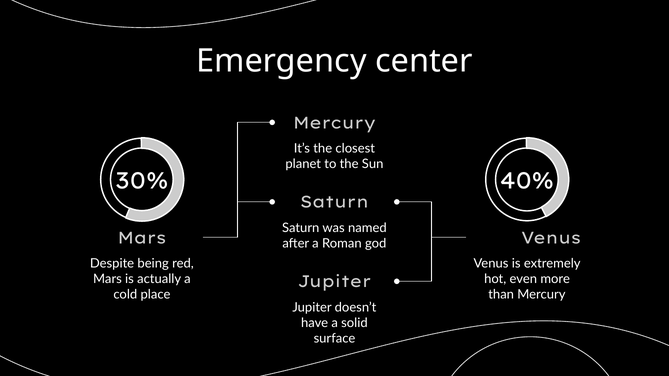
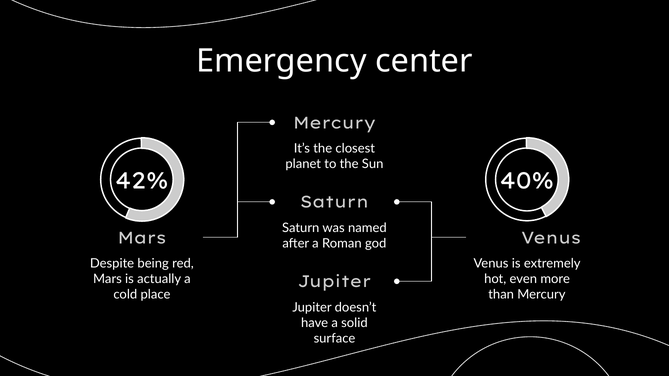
30%: 30% -> 42%
